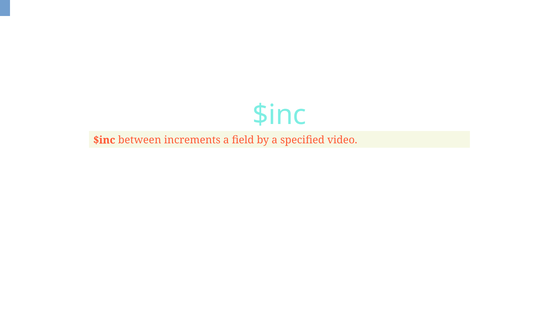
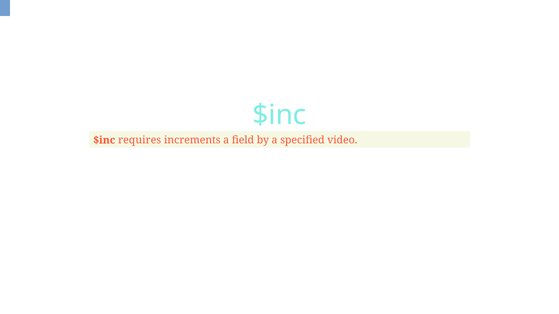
between: between -> requires
